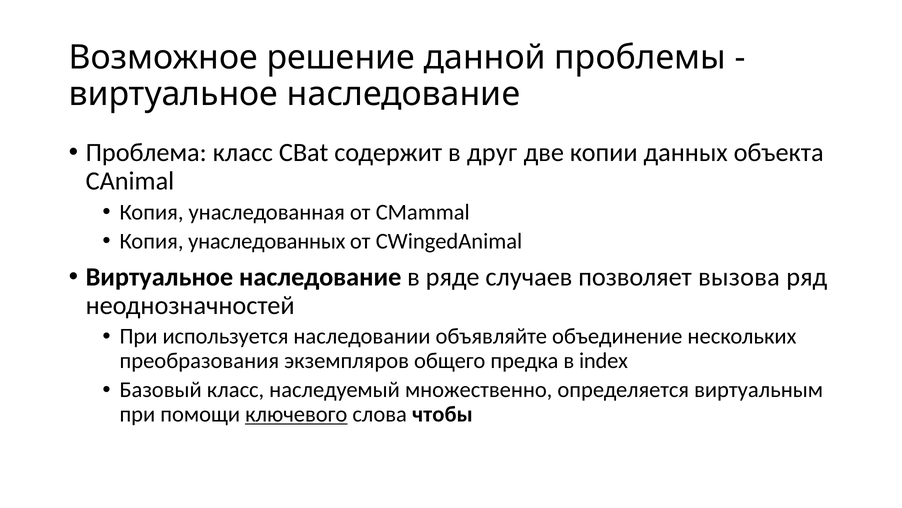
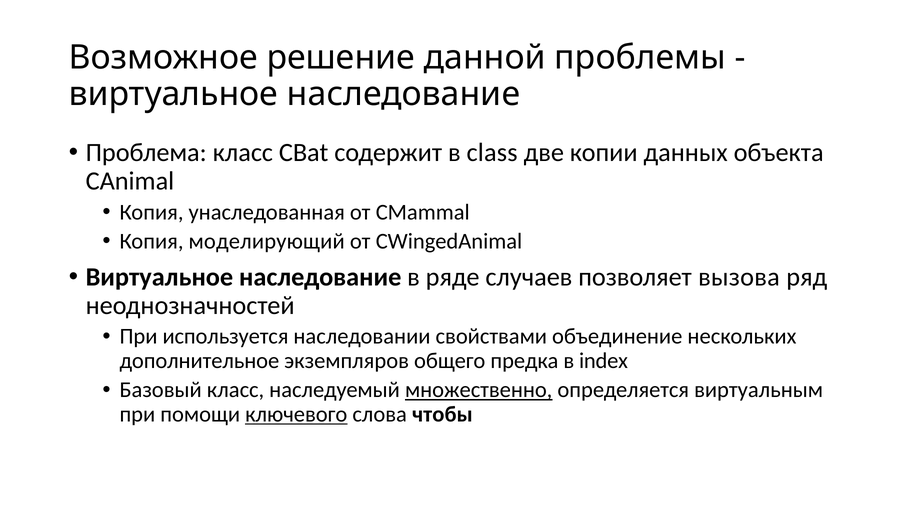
друг: друг -> class
унаследованных: унаследованных -> моделирующий
объявляйте: объявляйте -> свойствами
преобразования: преобразования -> дополнительное
множественно underline: none -> present
